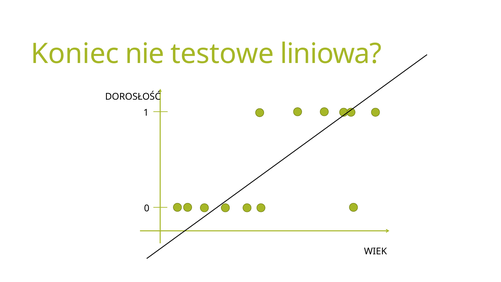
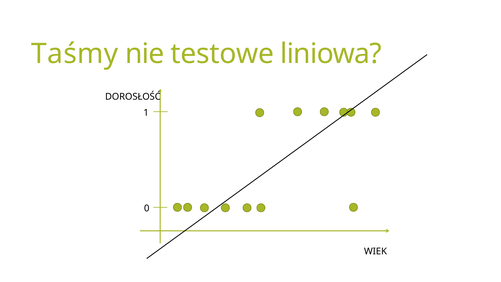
Koniec: Koniec -> Taśmy
